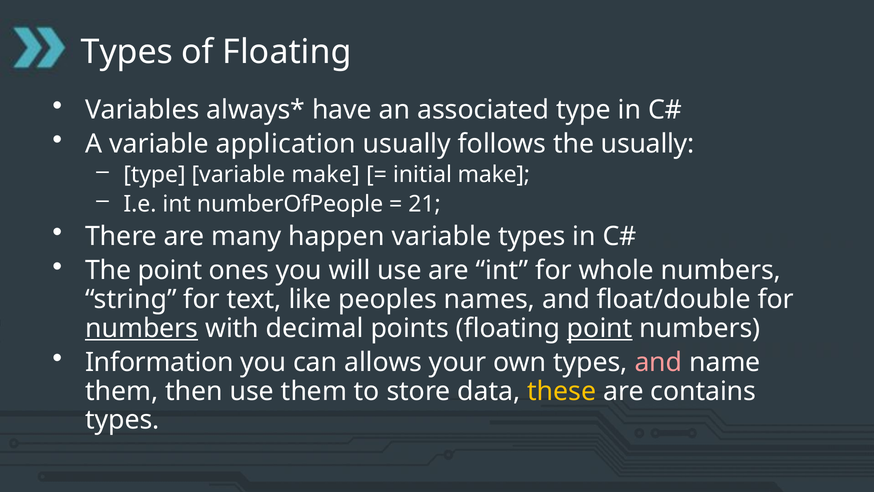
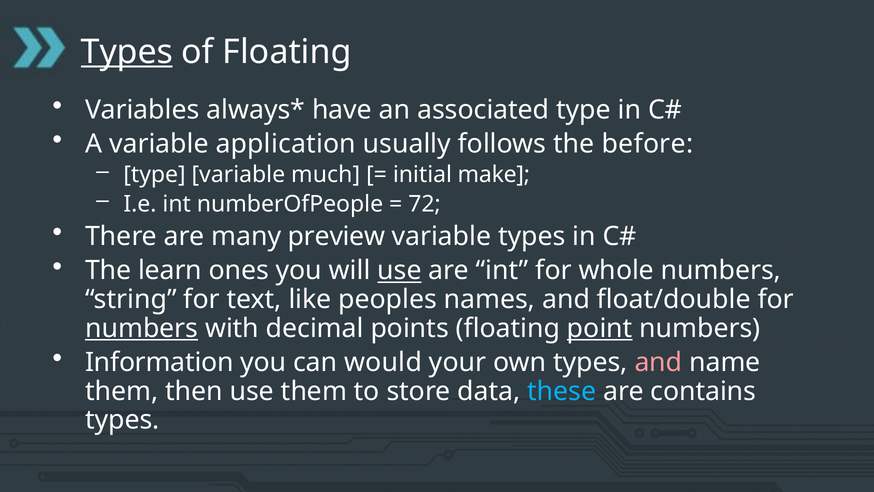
Types at (127, 52) underline: none -> present
the usually: usually -> before
variable make: make -> much
21: 21 -> 72
happen: happen -> preview
The point: point -> learn
use at (400, 270) underline: none -> present
allows: allows -> would
these colour: yellow -> light blue
